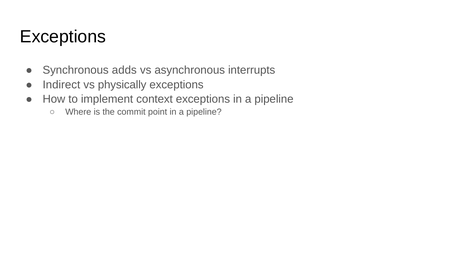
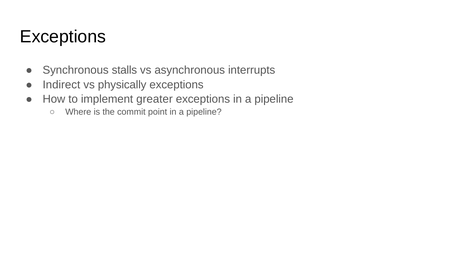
adds: adds -> stalls
context: context -> greater
